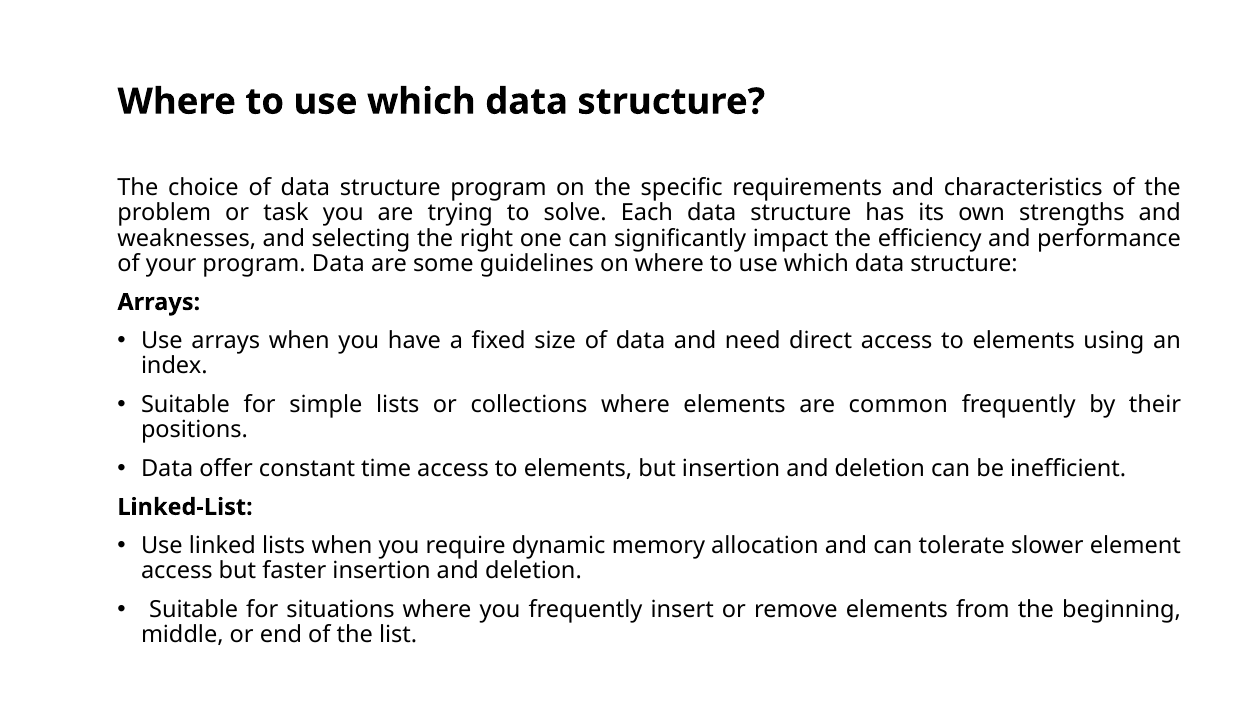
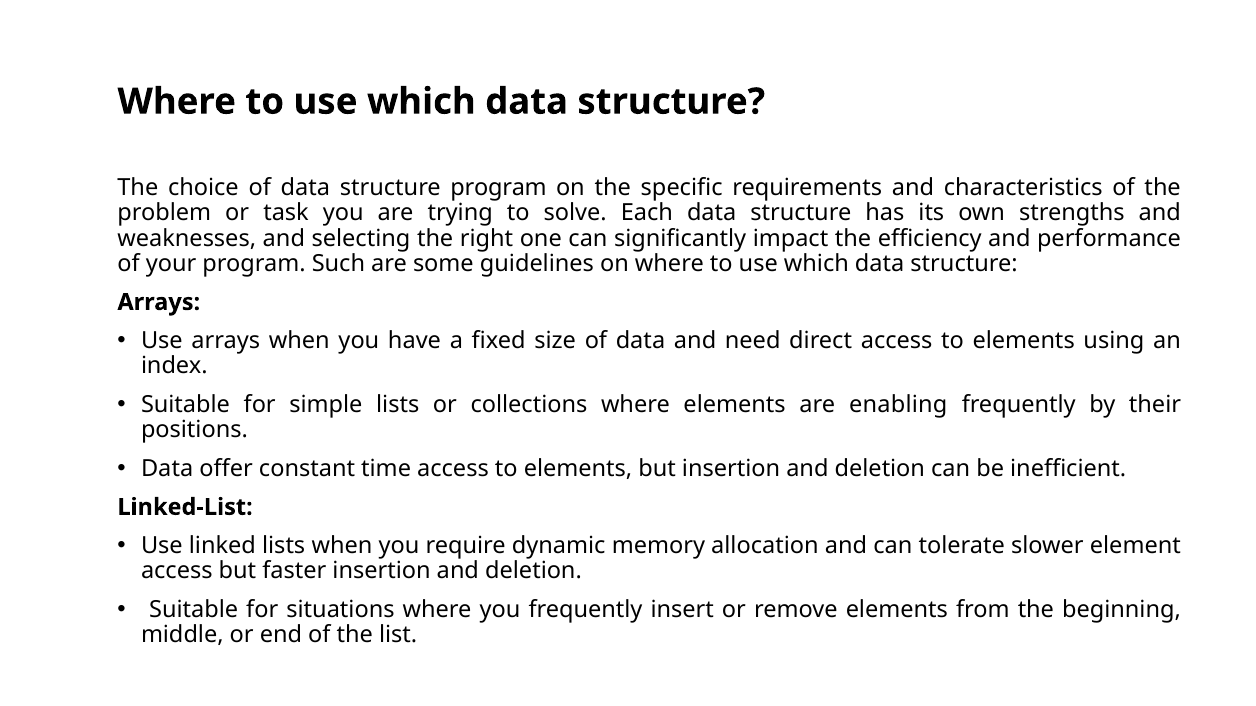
program Data: Data -> Such
common: common -> enabling
